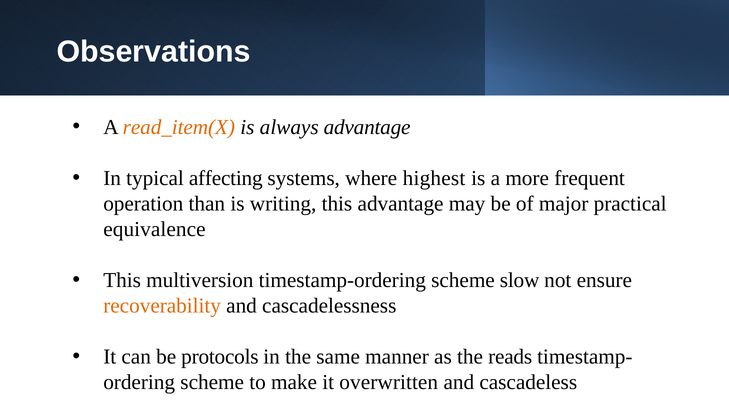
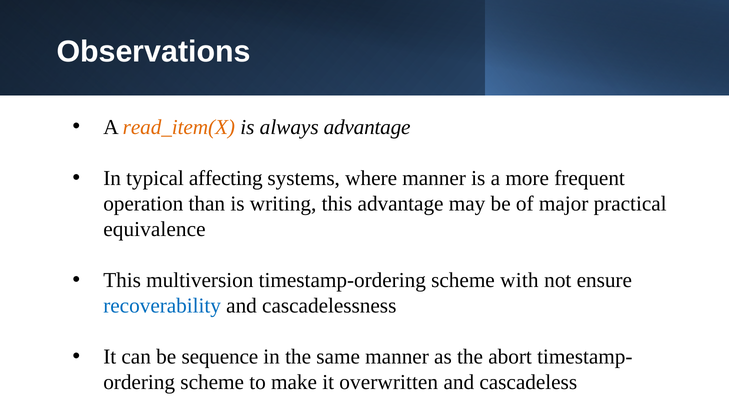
where highest: highest -> manner
slow: slow -> with
recoverability colour: orange -> blue
protocols: protocols -> sequence
reads: reads -> abort
